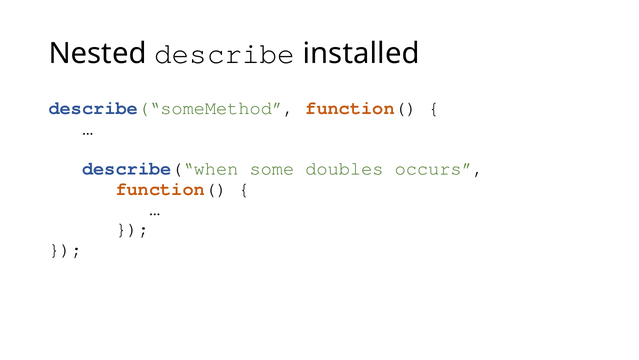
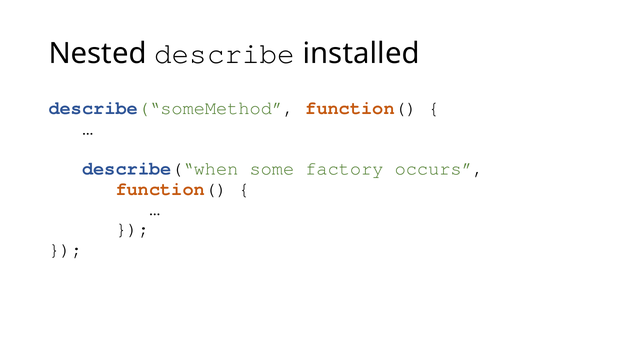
doubles: doubles -> factory
